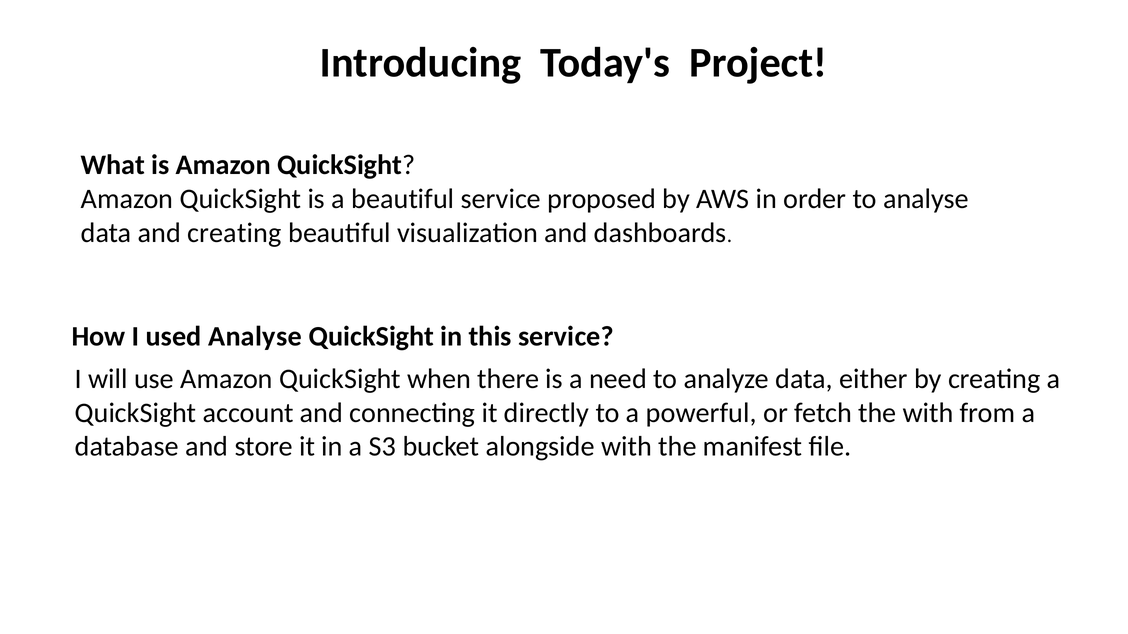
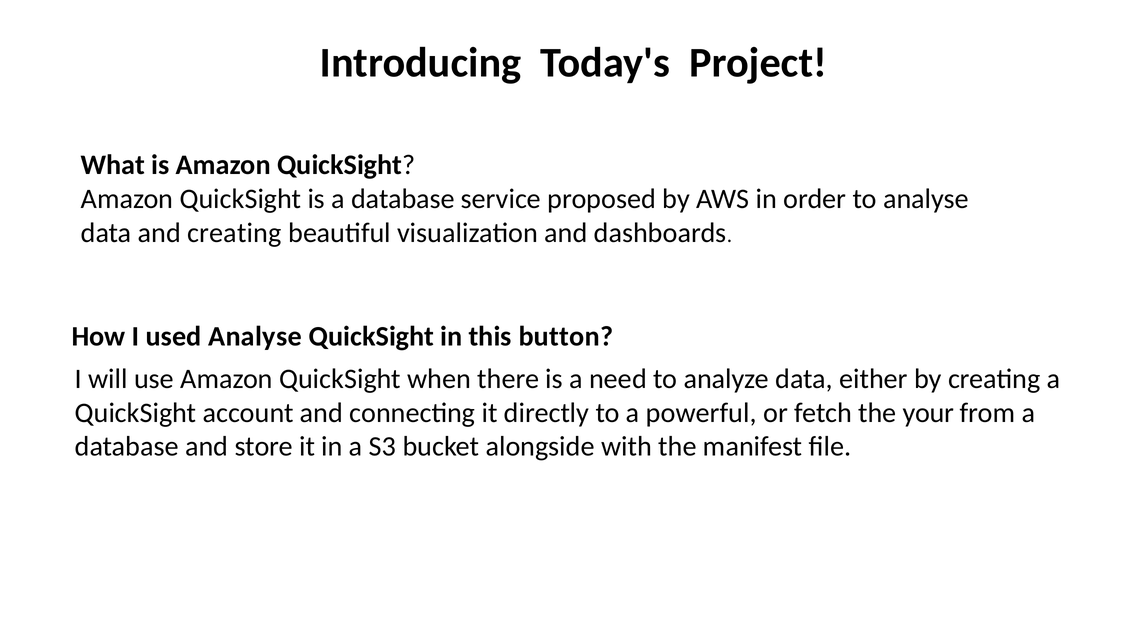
is a beautiful: beautiful -> database
this service: service -> button
the with: with -> your
